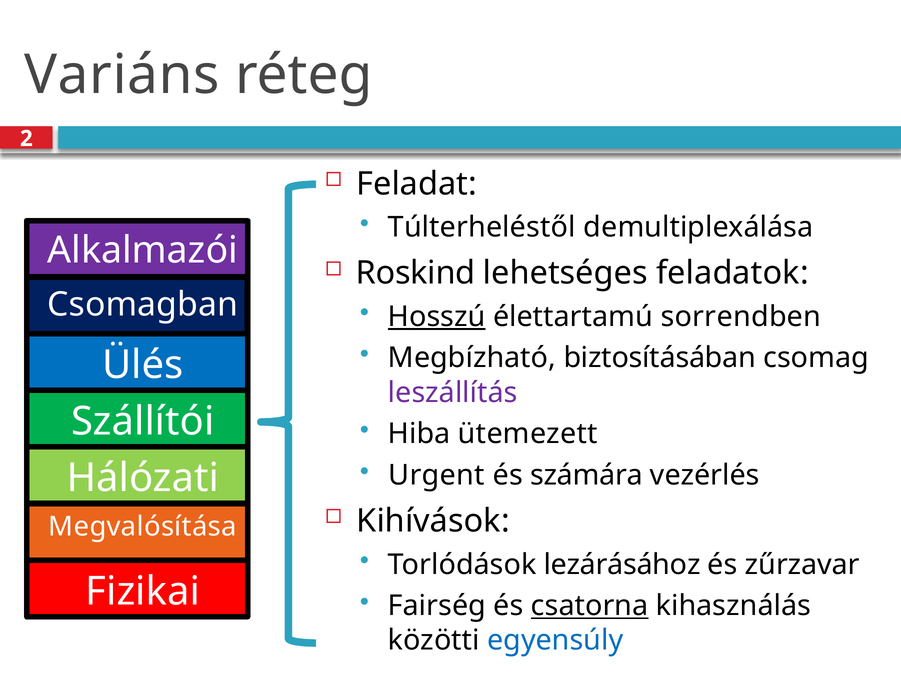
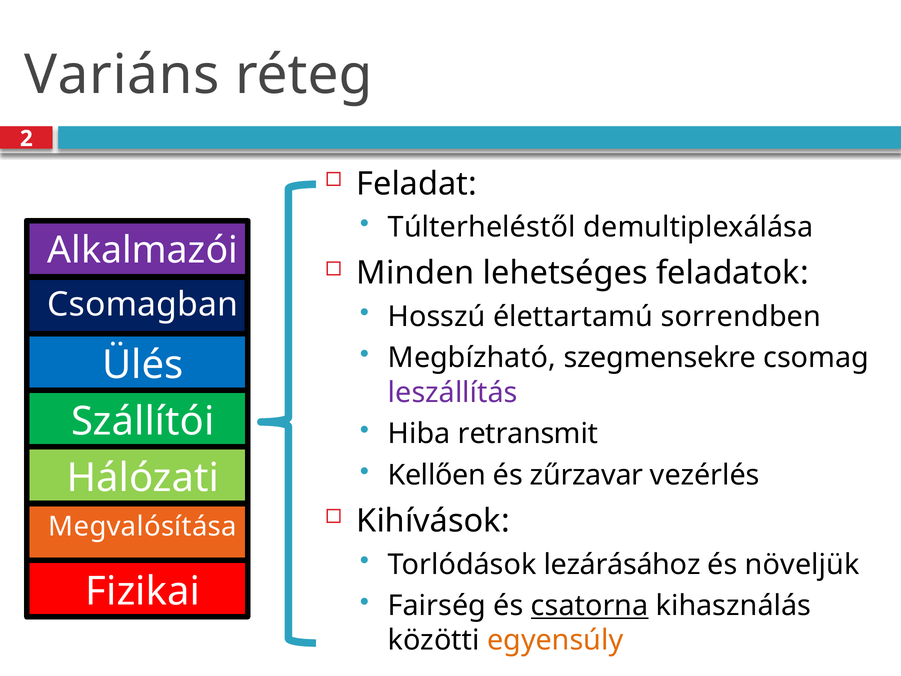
Roskind: Roskind -> Minden
Hosszú underline: present -> none
biztosításában: biztosításában -> szegmensekre
ütemezett: ütemezett -> retransmit
Urgent: Urgent -> Kellően
számára: számára -> zűrzavar
zűrzavar: zűrzavar -> növeljük
egyensúly colour: blue -> orange
